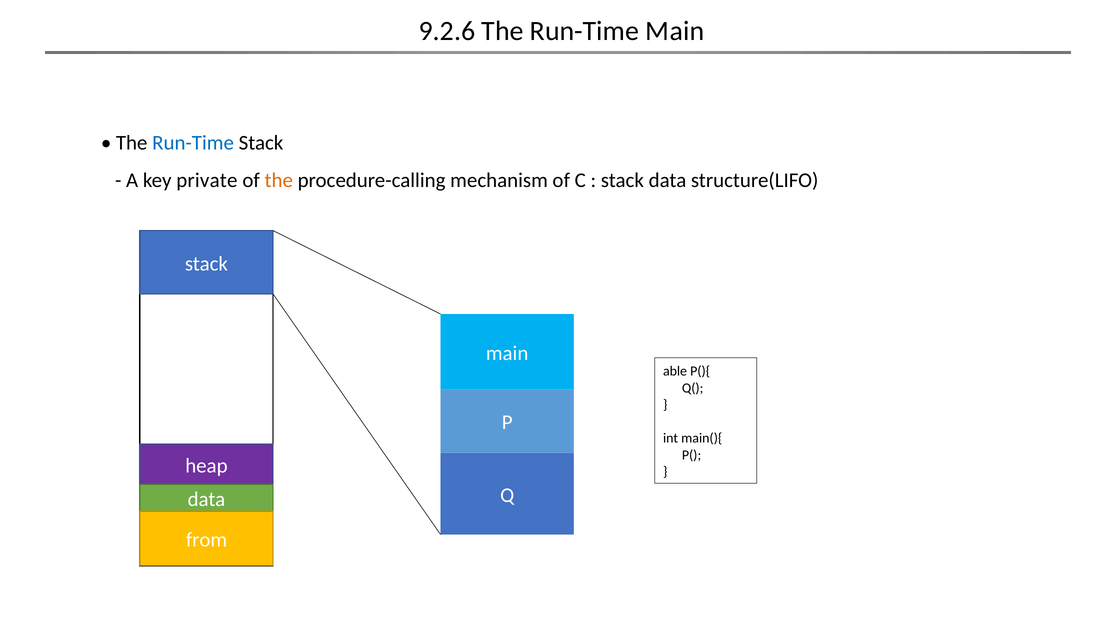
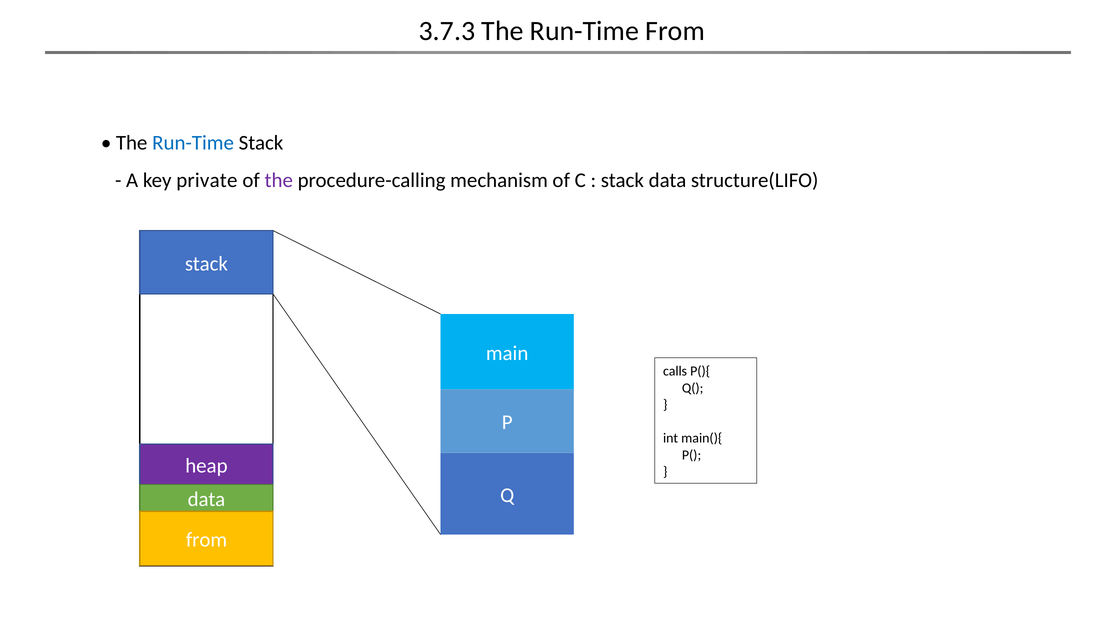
9.2.6: 9.2.6 -> 3.7.3
Run-Time Main: Main -> From
the at (279, 180) colour: orange -> purple
able: able -> calls
